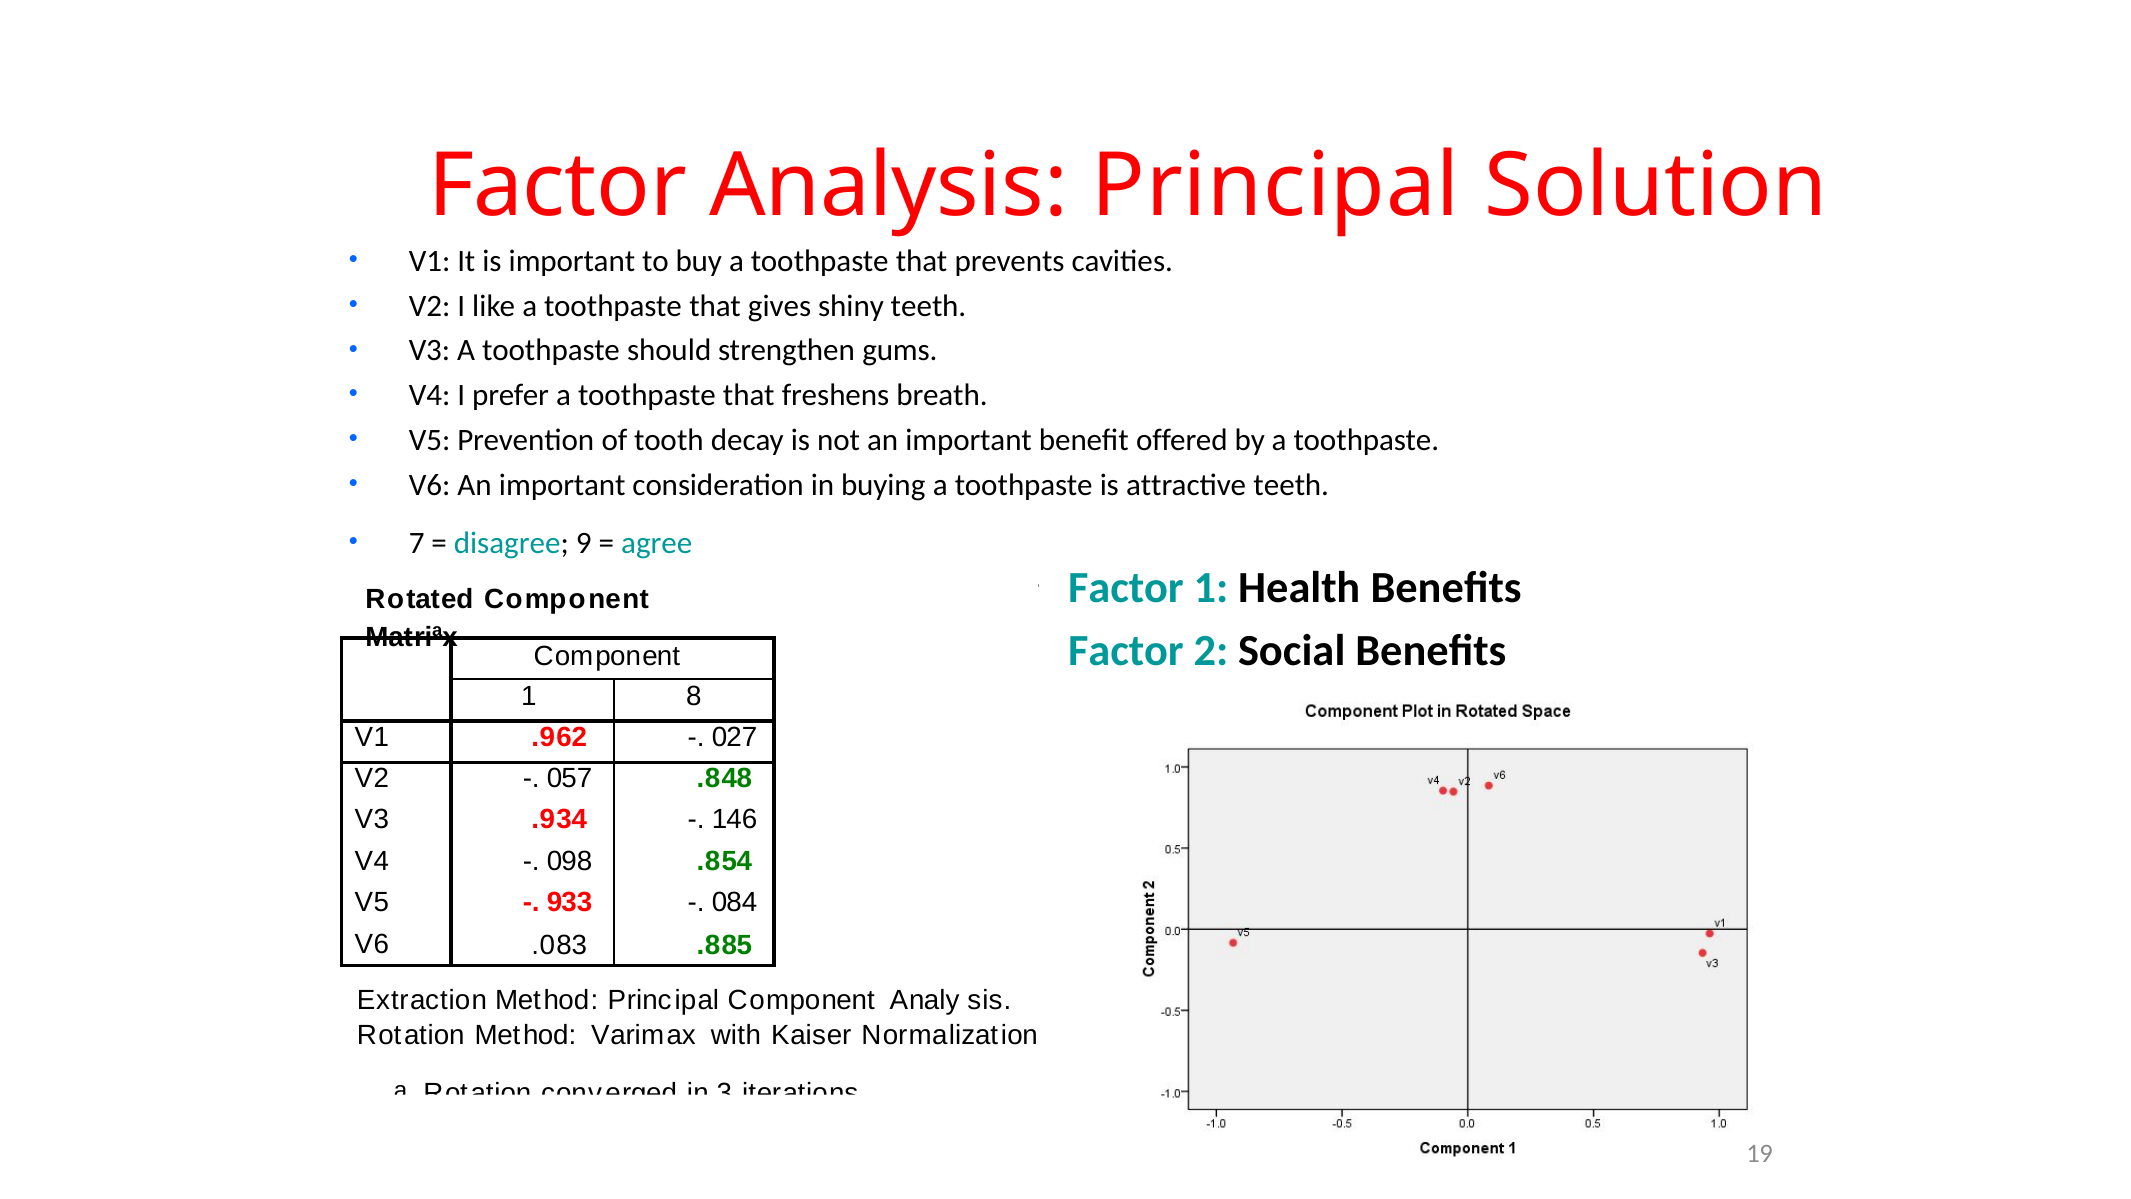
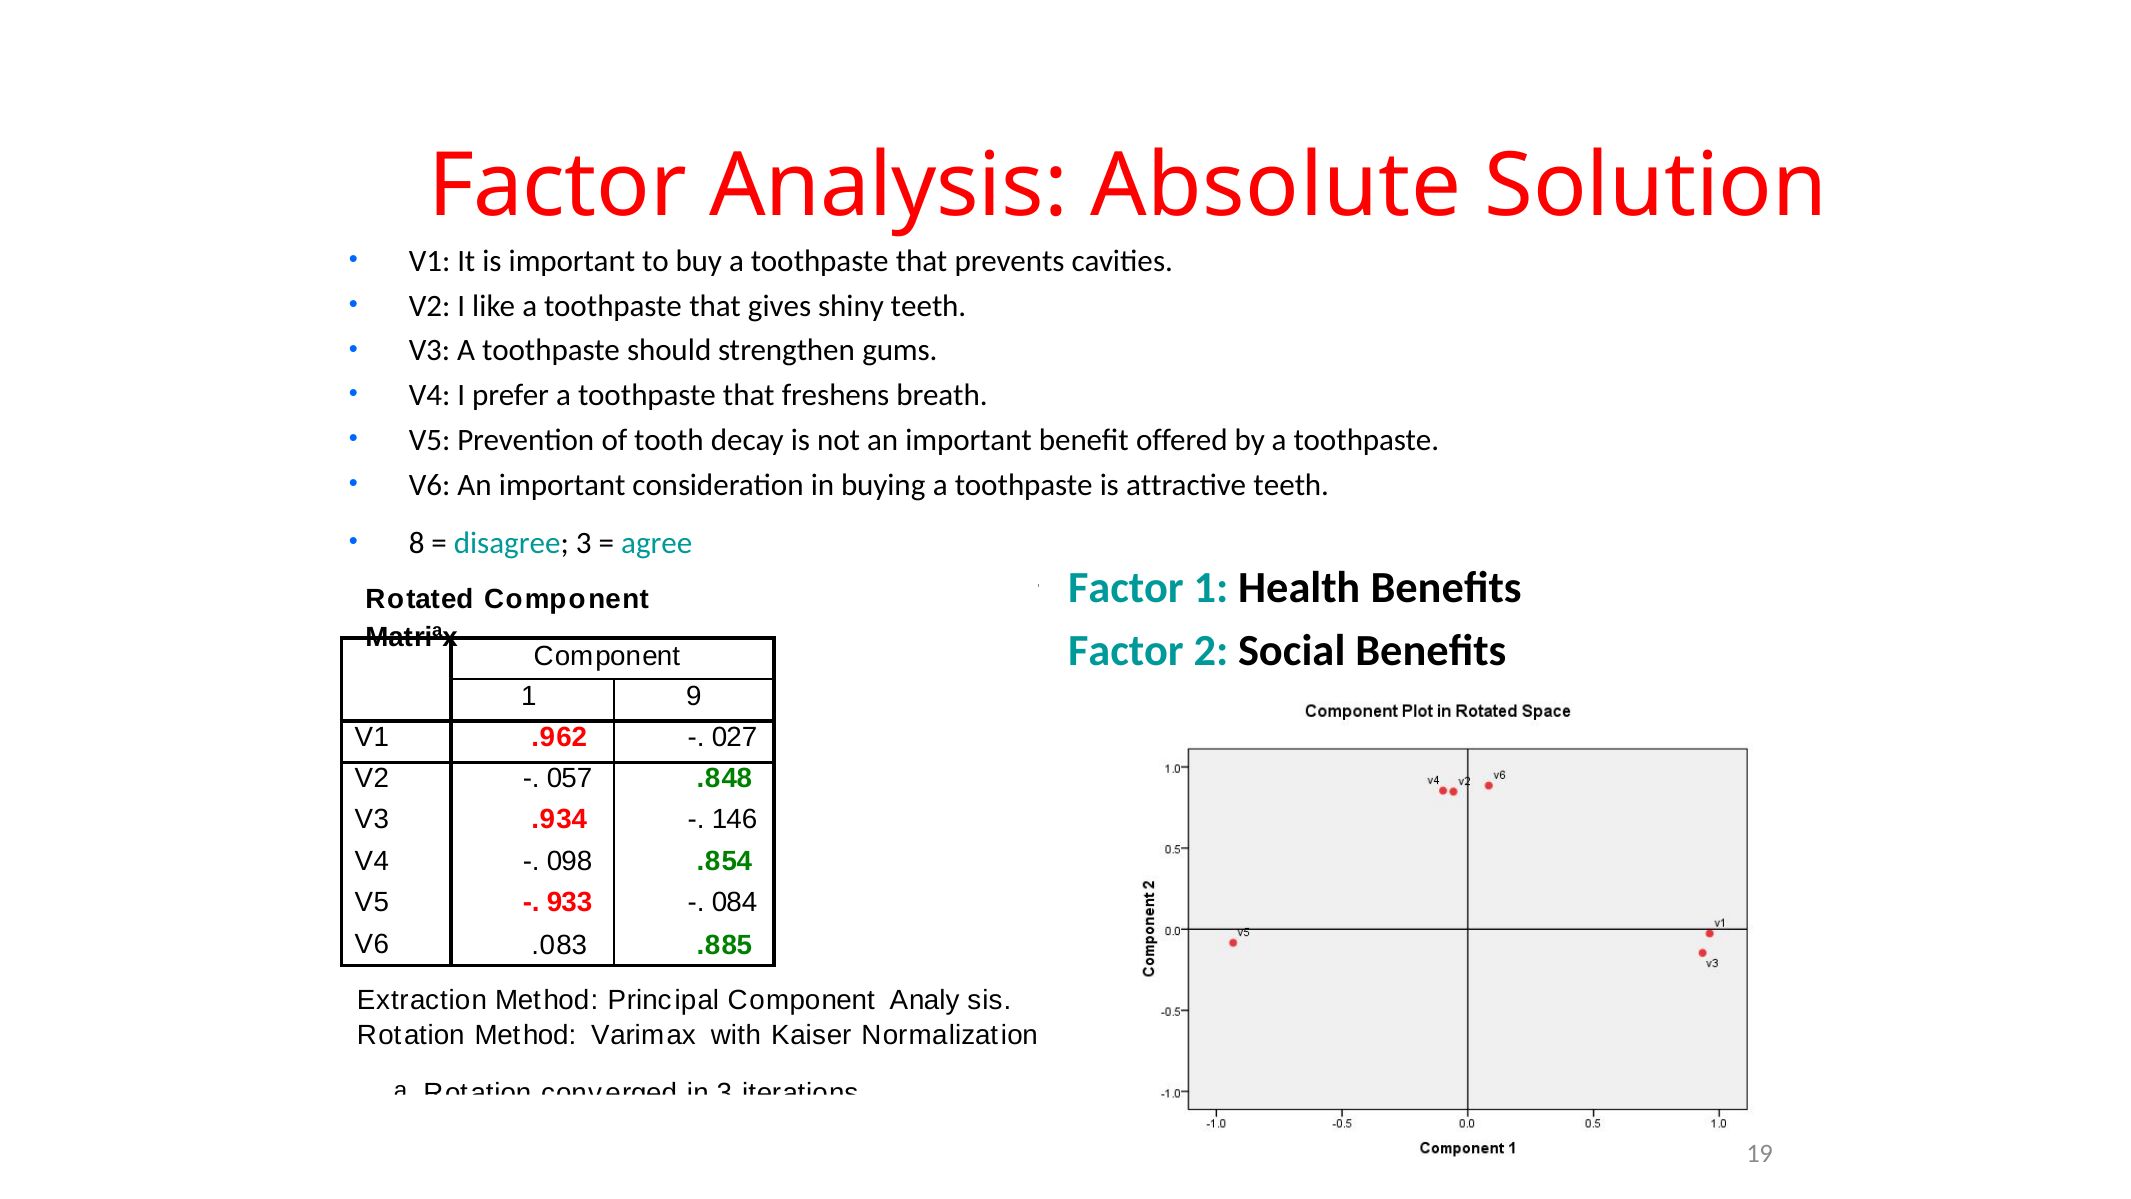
Analysis Principal: Principal -> Absolute
7: 7 -> 8
disagree 9: 9 -> 3
8: 8 -> 9
